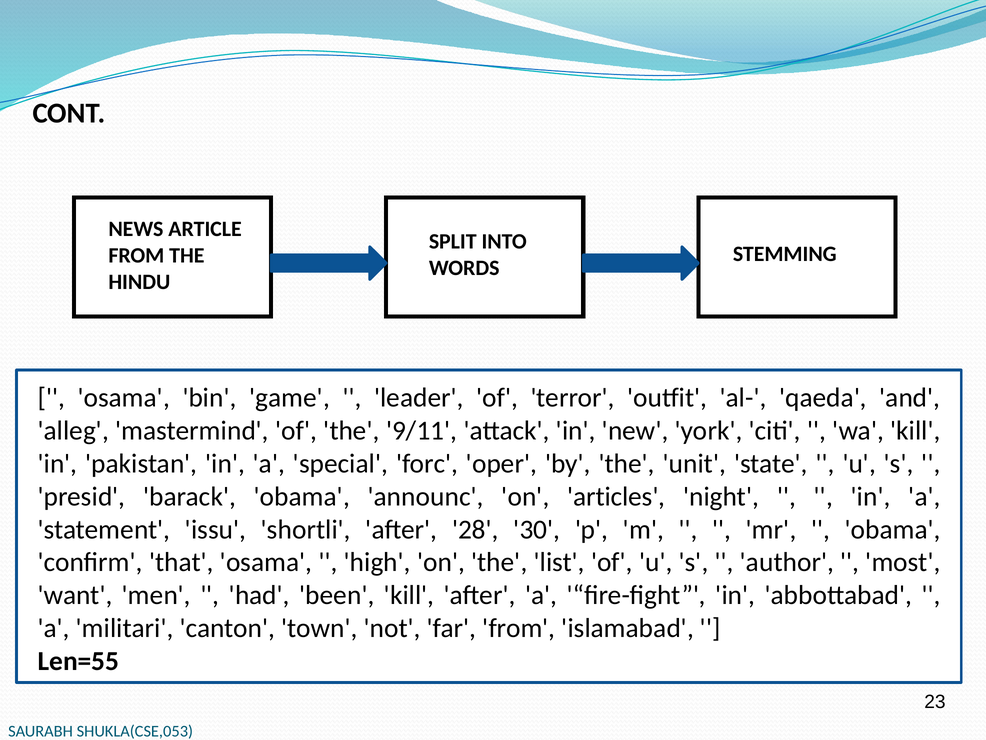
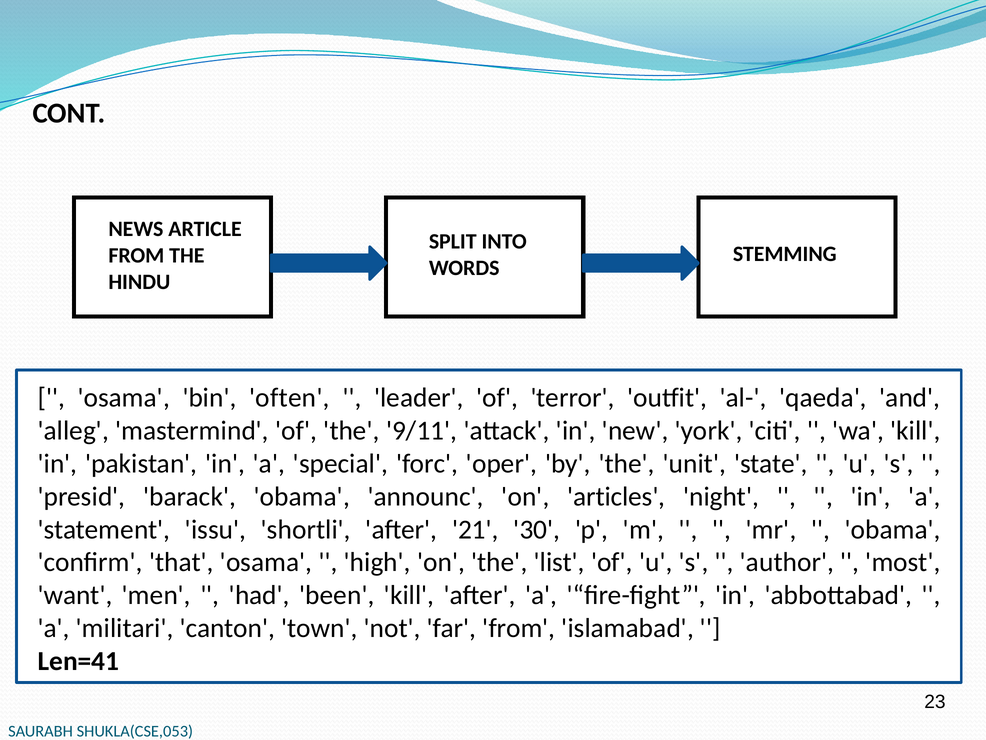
game: game -> often
28: 28 -> 21
Len=55: Len=55 -> Len=41
